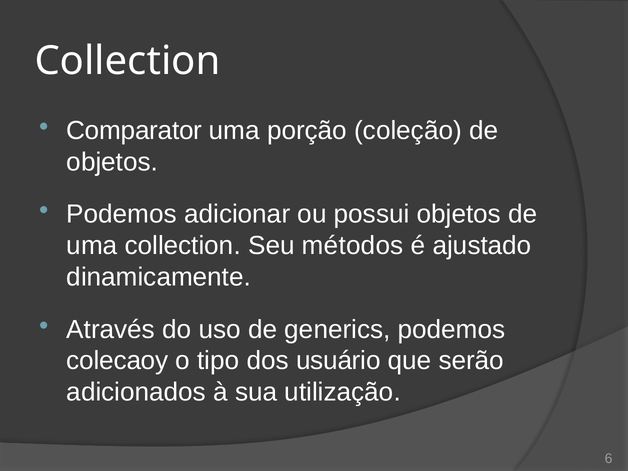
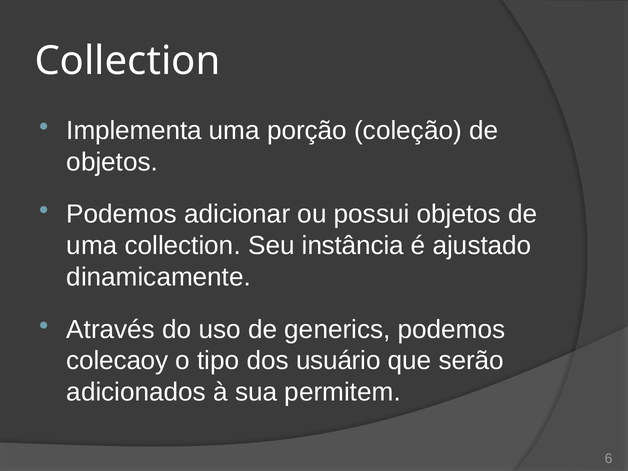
Comparator: Comparator -> Implementa
métodos: métodos -> instância
utilização: utilização -> permitem
